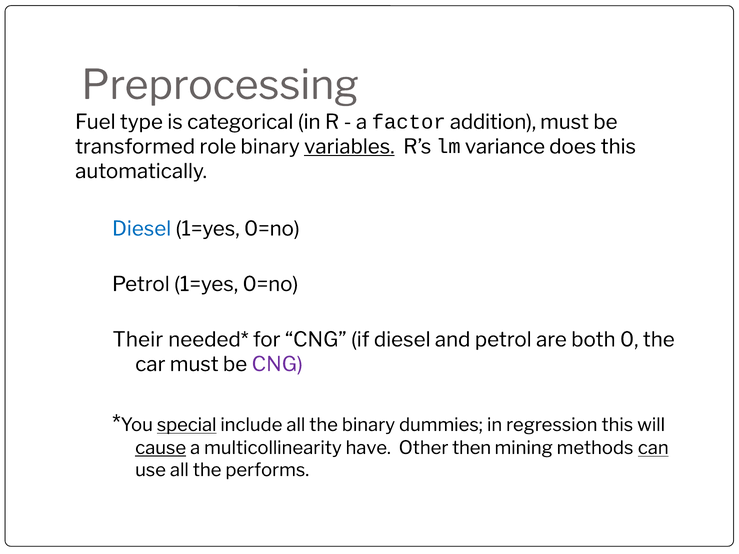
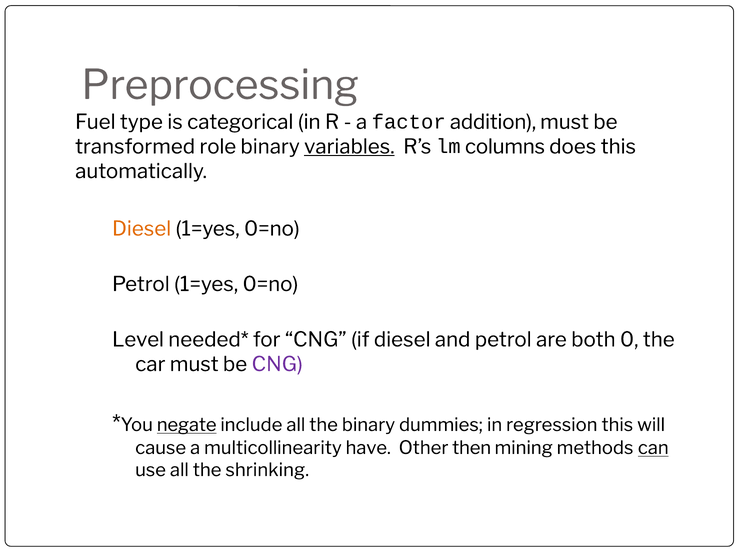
variance: variance -> columns
Diesel at (142, 229) colour: blue -> orange
Their: Their -> Level
special: special -> negate
cause underline: present -> none
performs: performs -> shrinking
